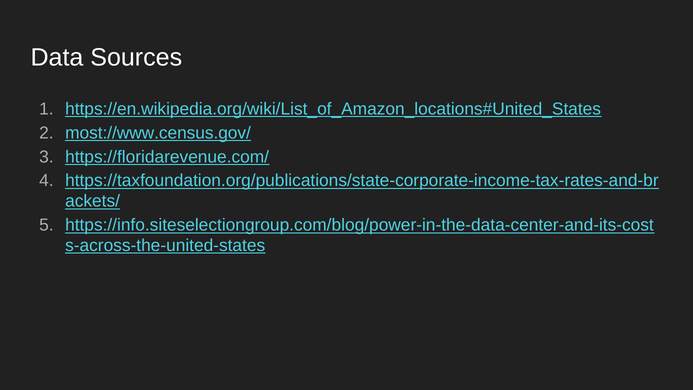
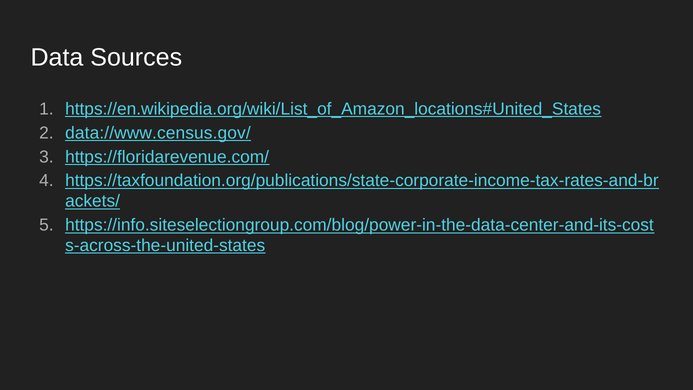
most://www.census.gov/: most://www.census.gov/ -> data://www.census.gov/
